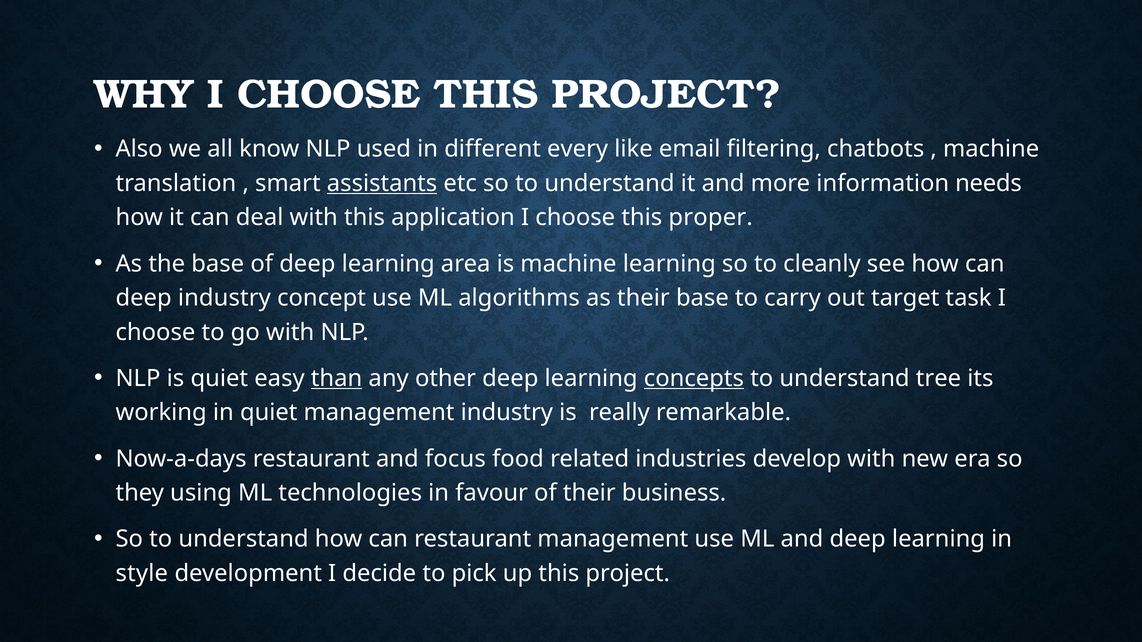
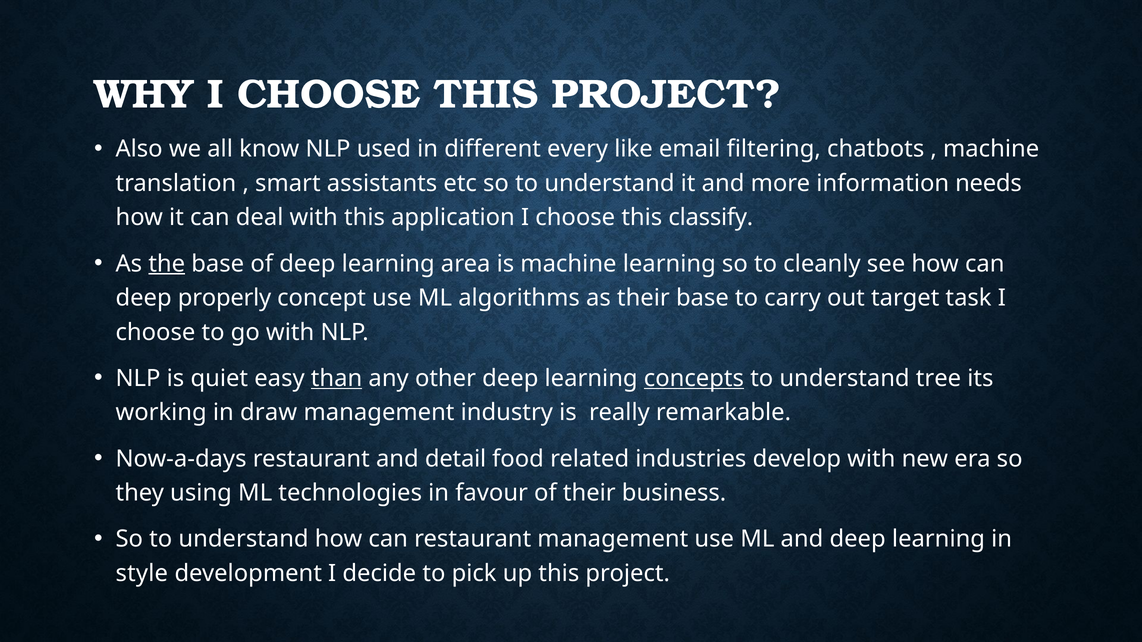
assistants underline: present -> none
proper: proper -> classify
the underline: none -> present
deep industry: industry -> properly
in quiet: quiet -> draw
focus: focus -> detail
